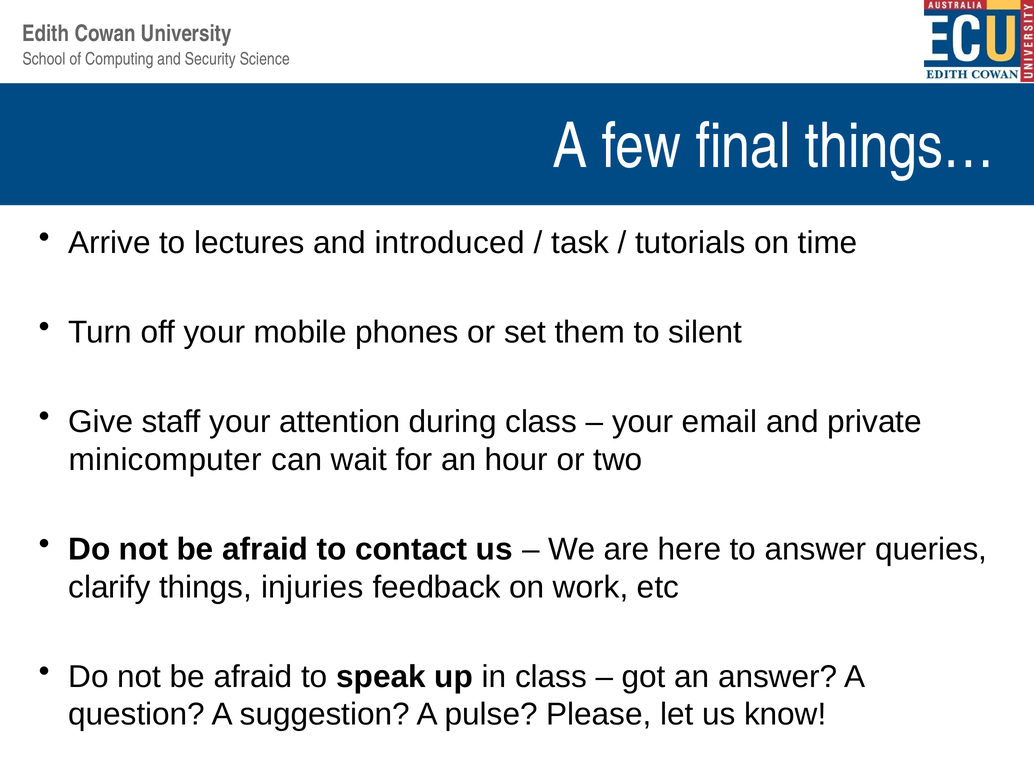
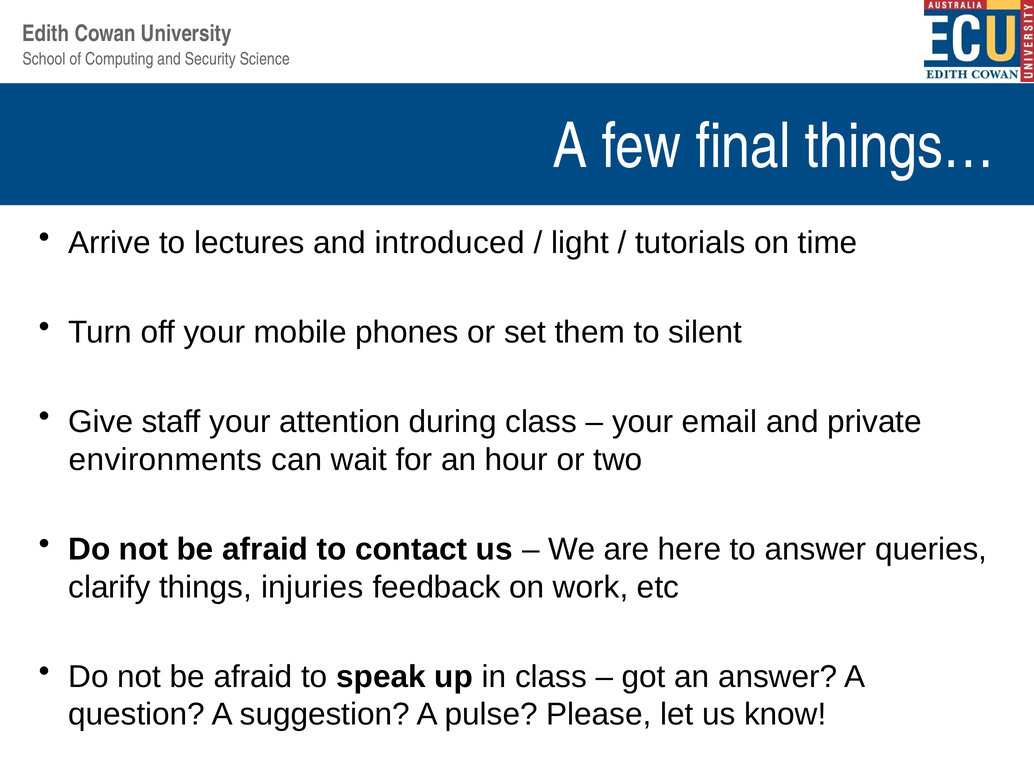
task: task -> light
minicomputer: minicomputer -> environments
